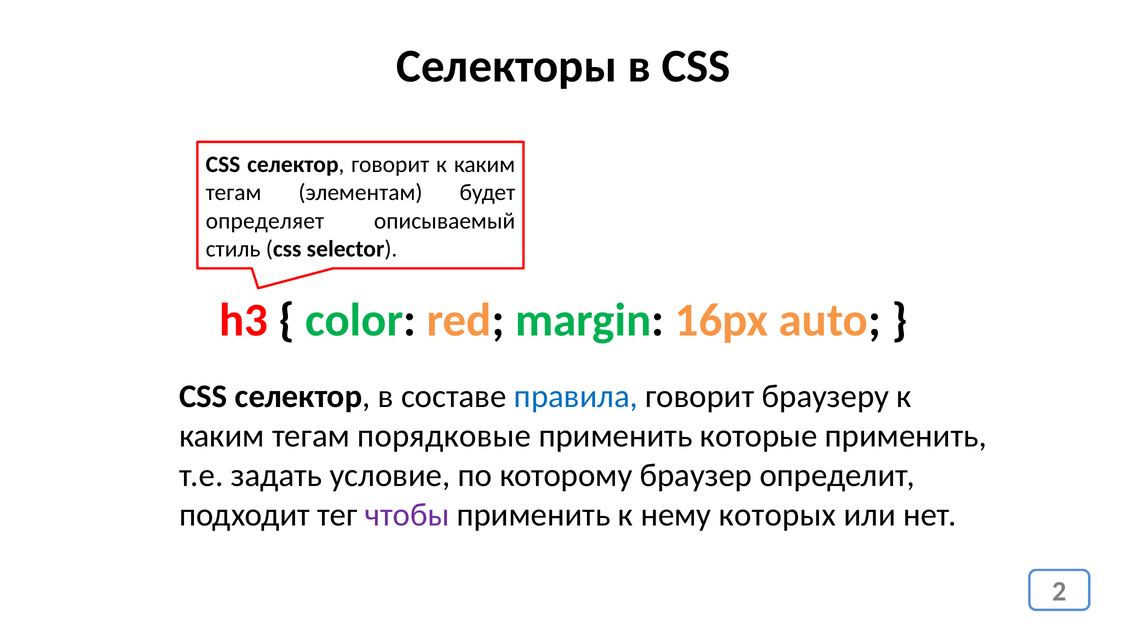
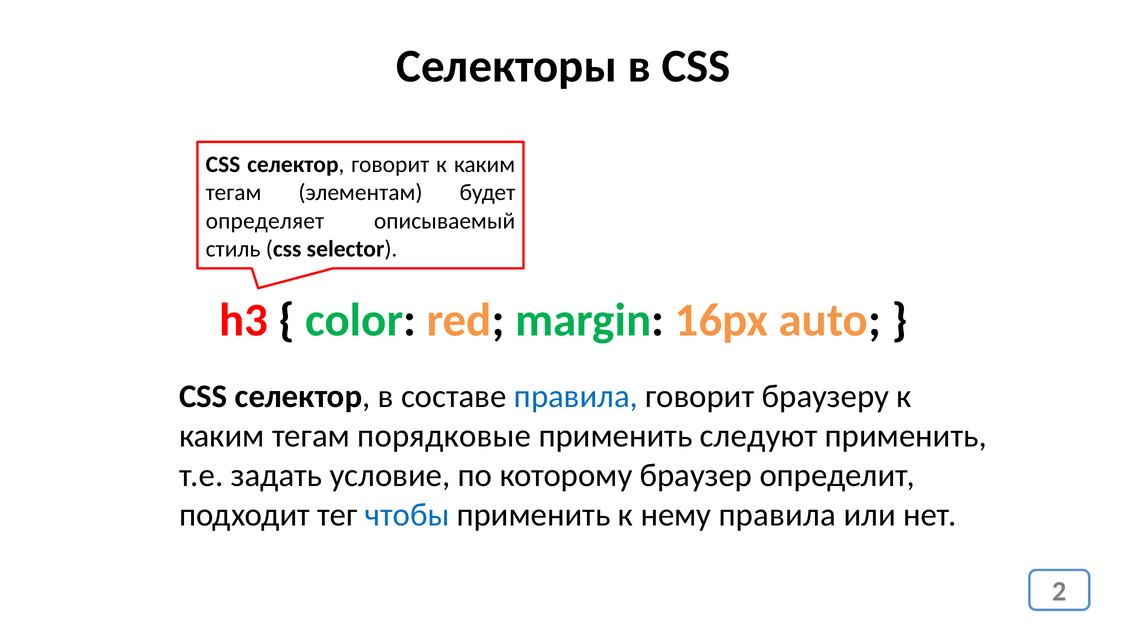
которые: которые -> следуют
чтобы colour: purple -> blue
нему которых: которых -> правила
